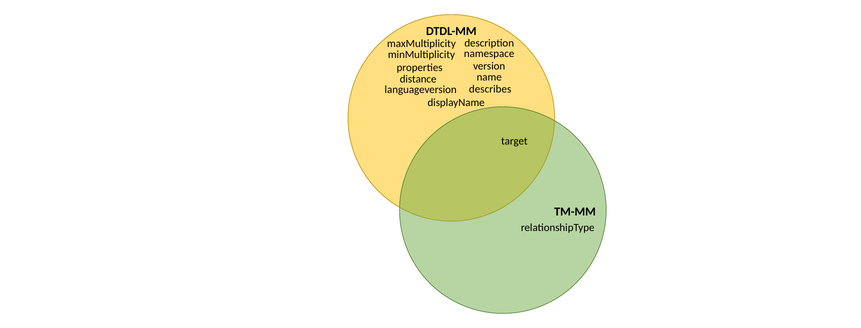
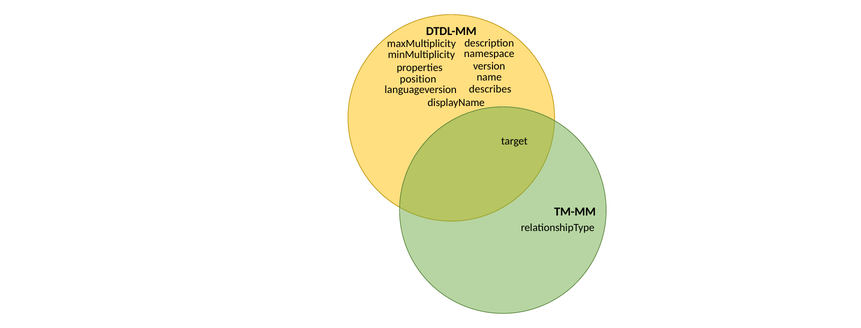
distance: distance -> position
